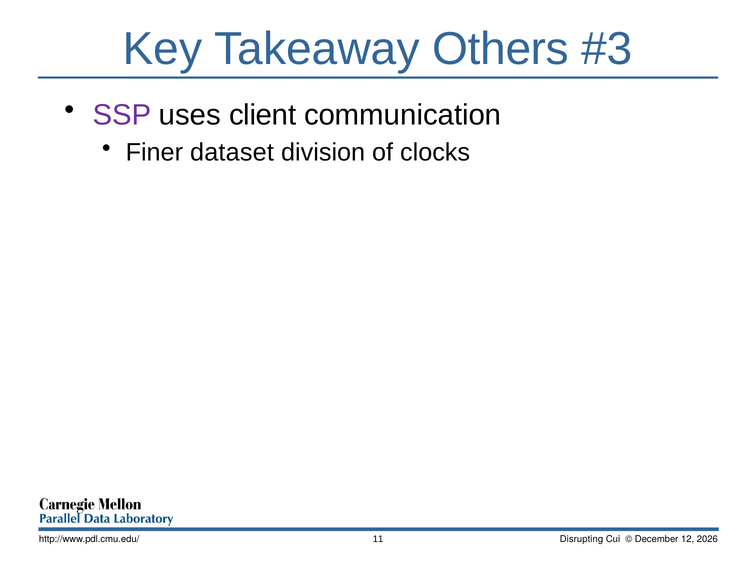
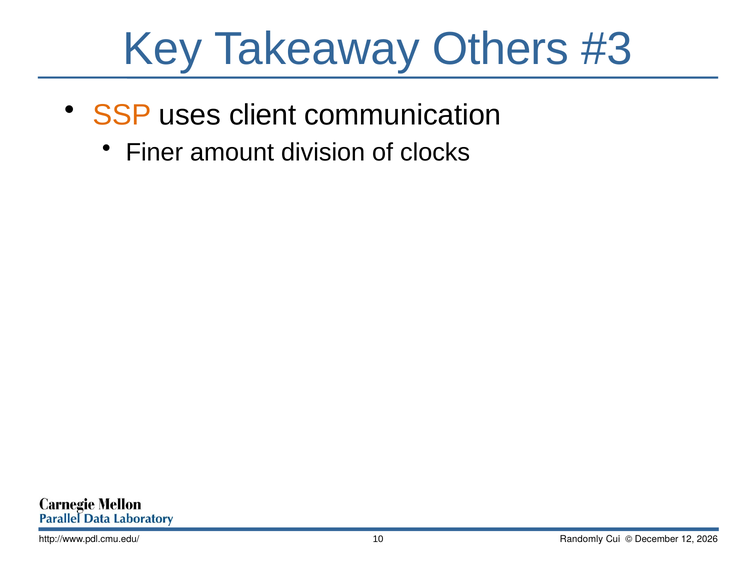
SSP colour: purple -> orange
dataset: dataset -> amount
11: 11 -> 10
Disrupting: Disrupting -> Randomly
